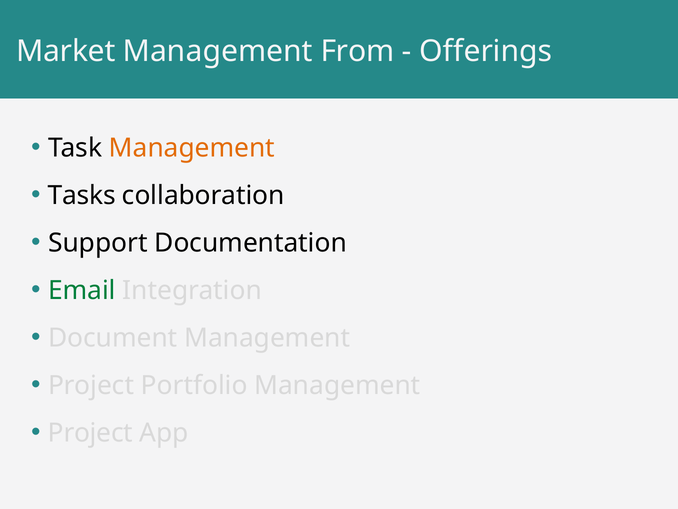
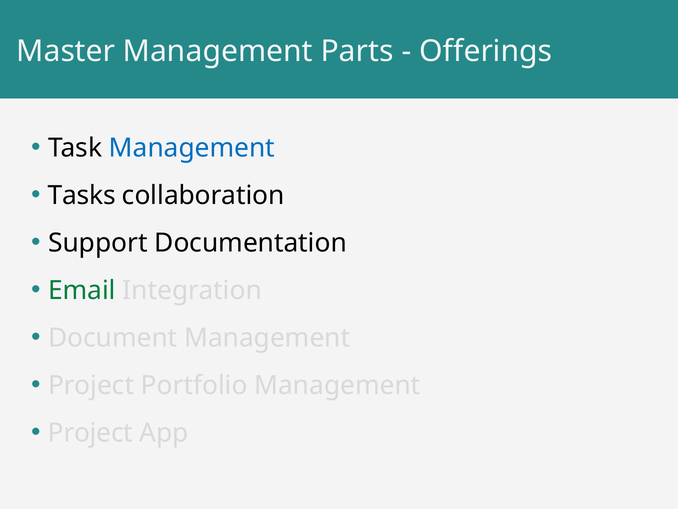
Market: Market -> Master
From: From -> Parts
Management at (192, 148) colour: orange -> blue
